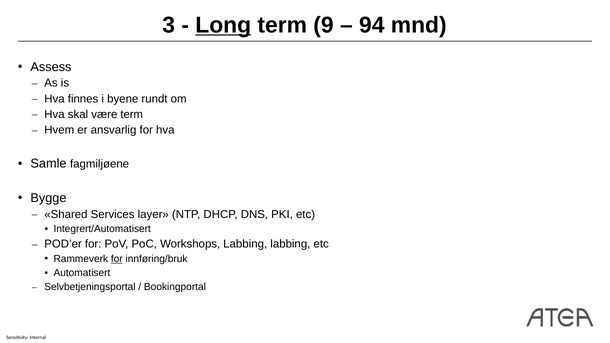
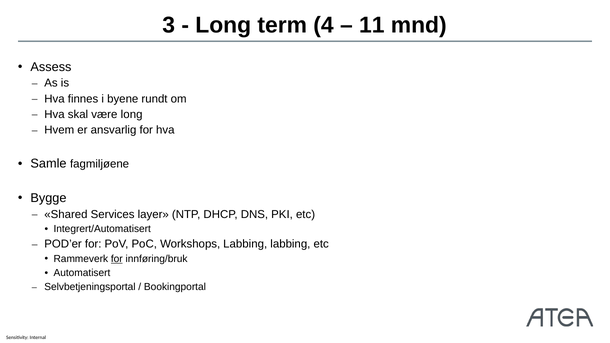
Long at (223, 25) underline: present -> none
9: 9 -> 4
94: 94 -> 11
være term: term -> long
